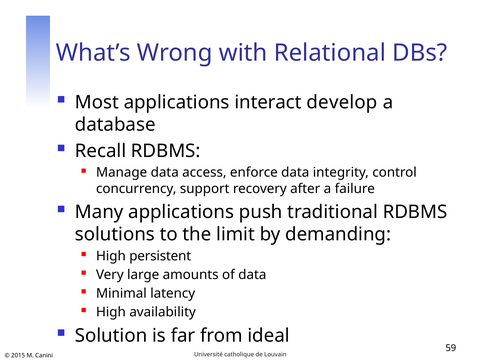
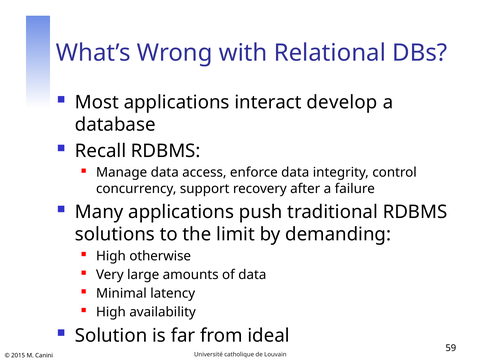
persistent: persistent -> otherwise
